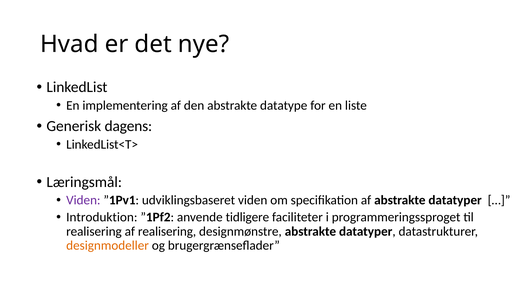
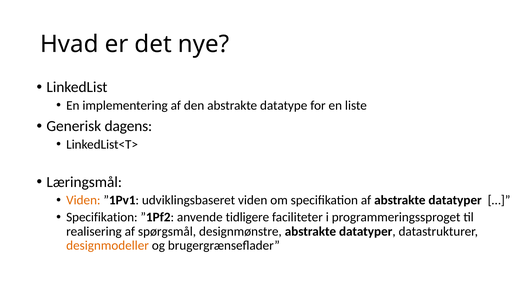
Viden at (83, 200) colour: purple -> orange
Introduktion at (102, 217): Introduktion -> Specifikation
af realisering: realisering -> spørgsmål
